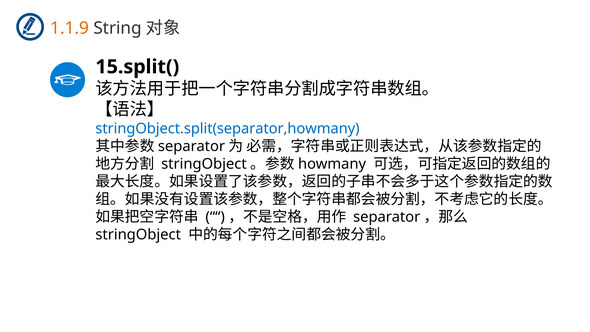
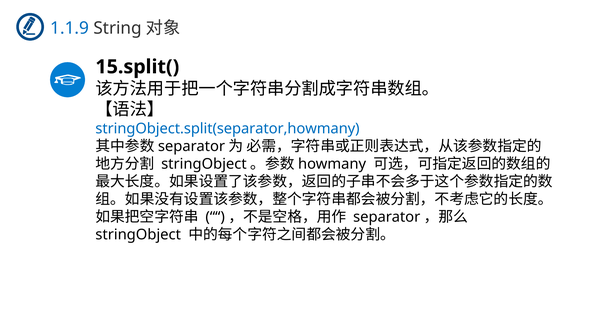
1.1.9 colour: orange -> blue
